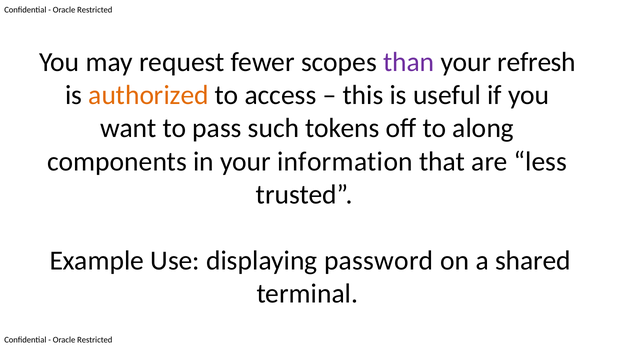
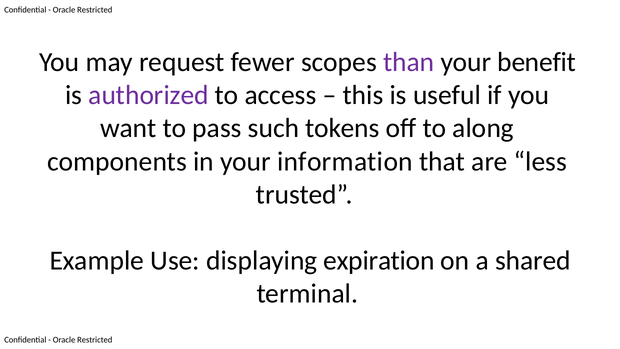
refresh: refresh -> benefit
authorized colour: orange -> purple
password: password -> expiration
